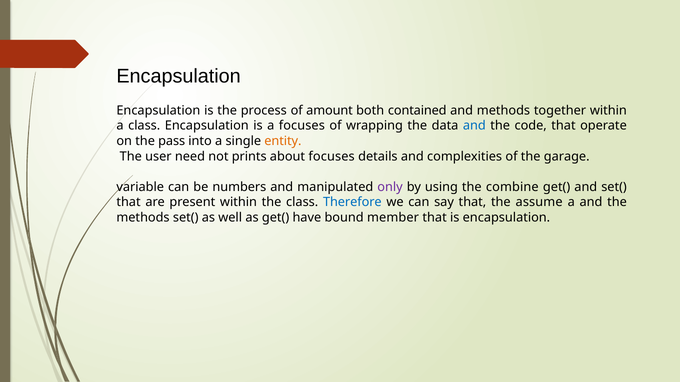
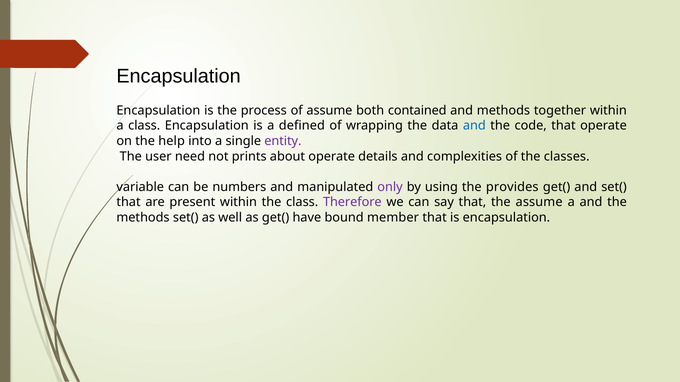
of amount: amount -> assume
a focuses: focuses -> defined
pass: pass -> help
entity colour: orange -> purple
about focuses: focuses -> operate
garage: garage -> classes
combine: combine -> provides
Therefore colour: blue -> purple
